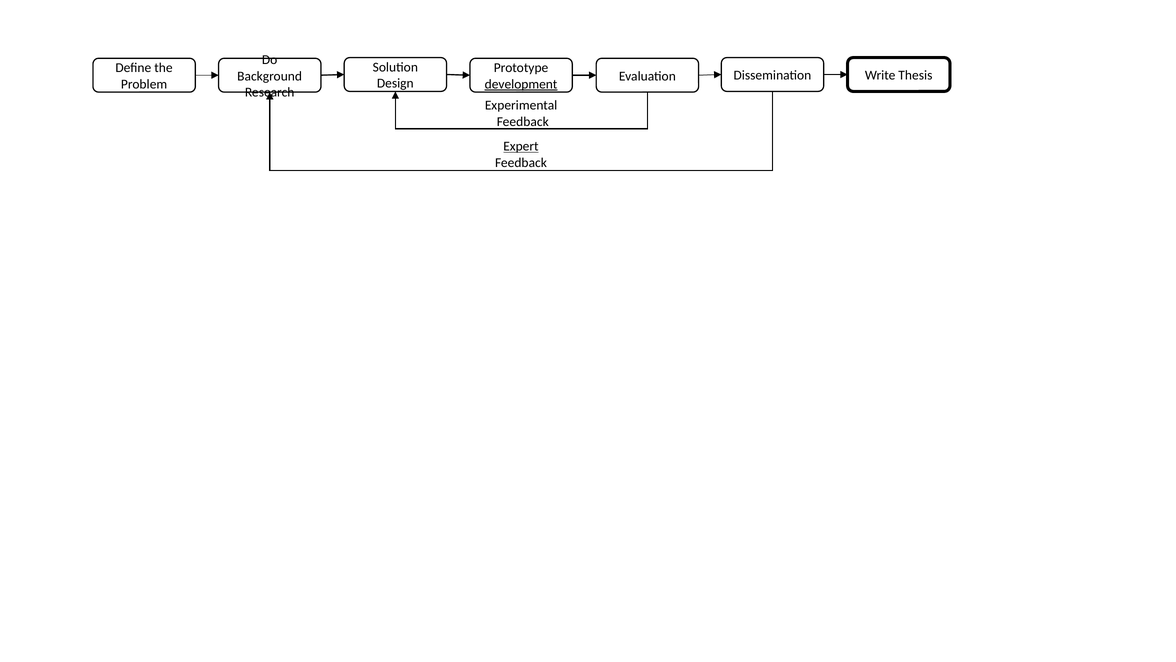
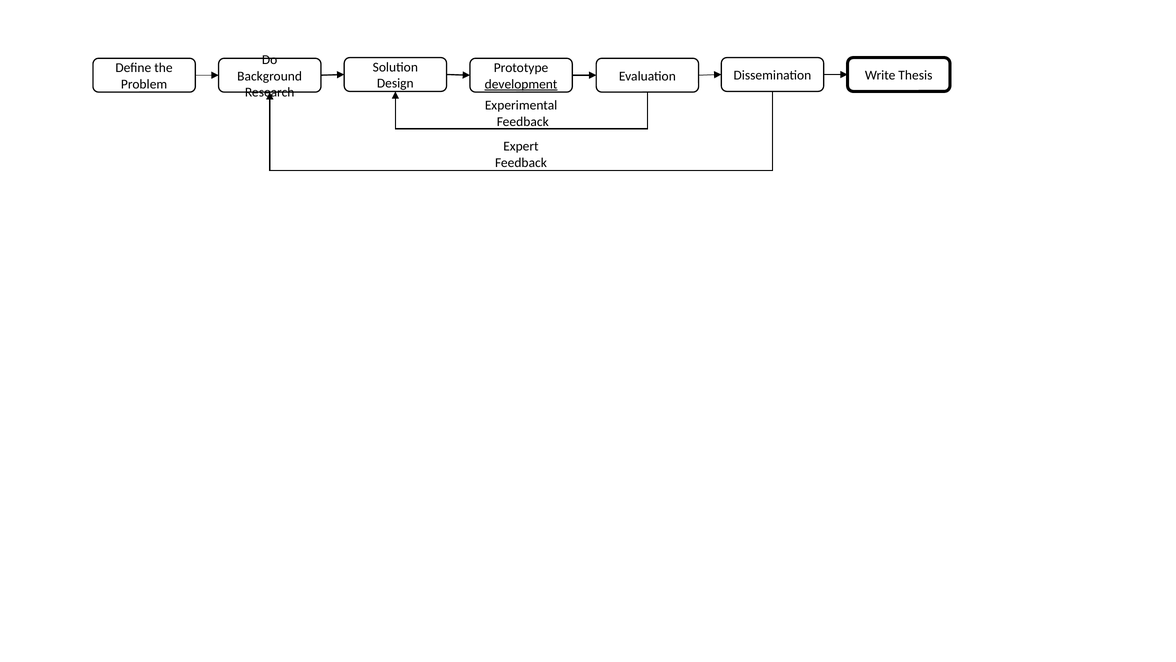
Expert underline: present -> none
